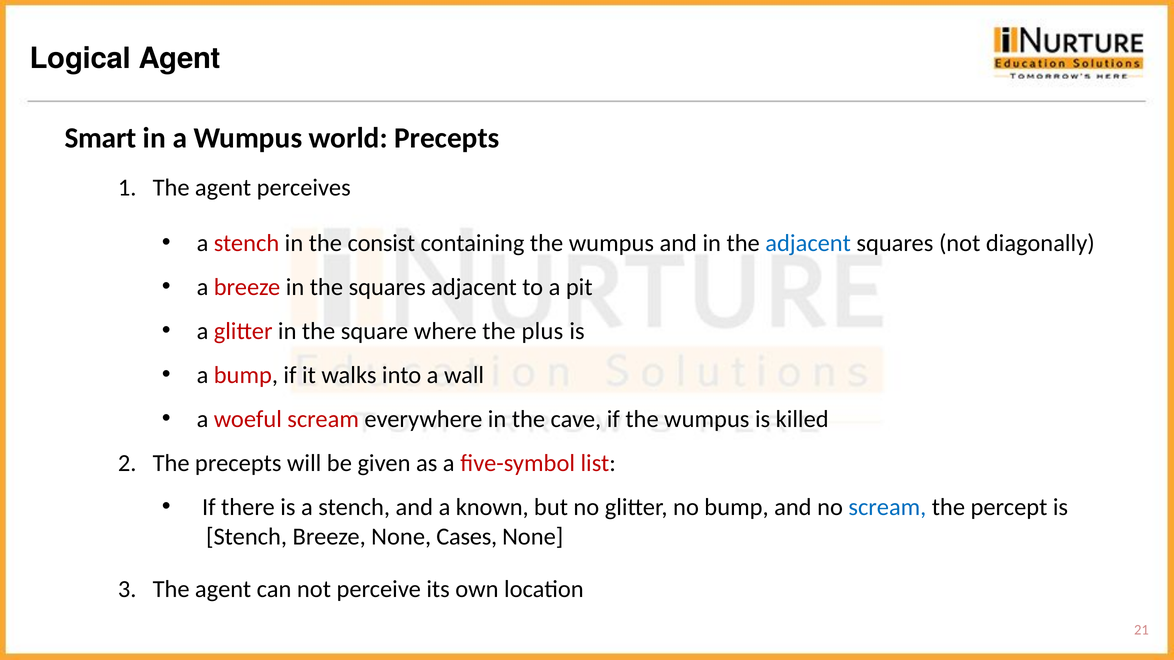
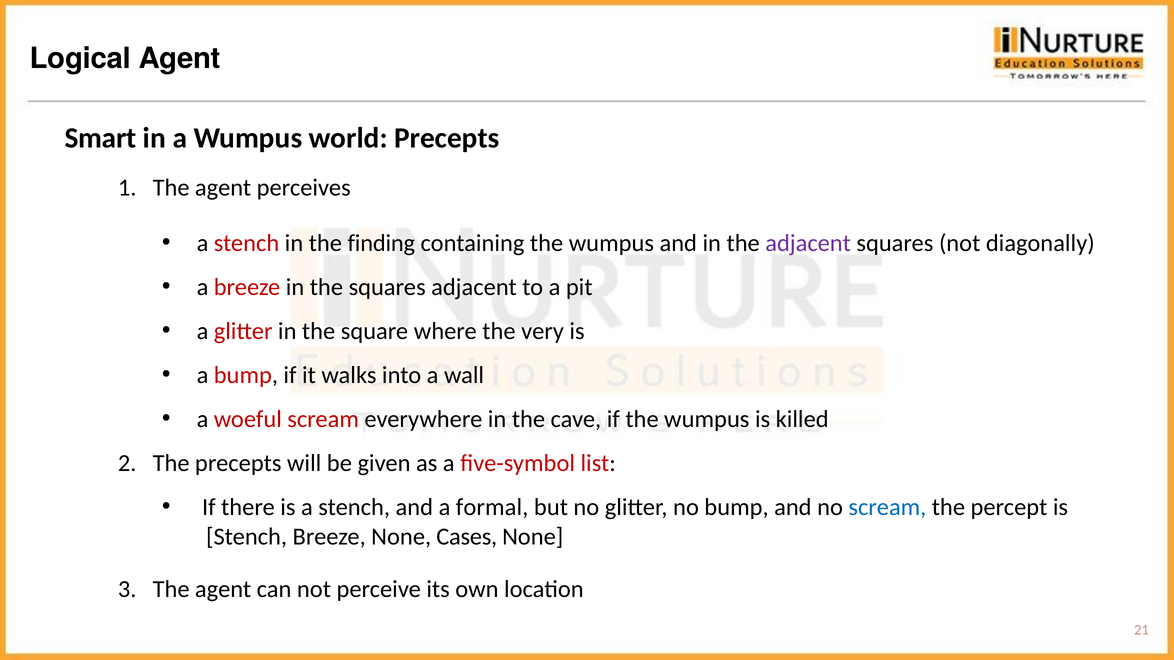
consist: consist -> finding
adjacent at (808, 243) colour: blue -> purple
plus: plus -> very
known: known -> formal
